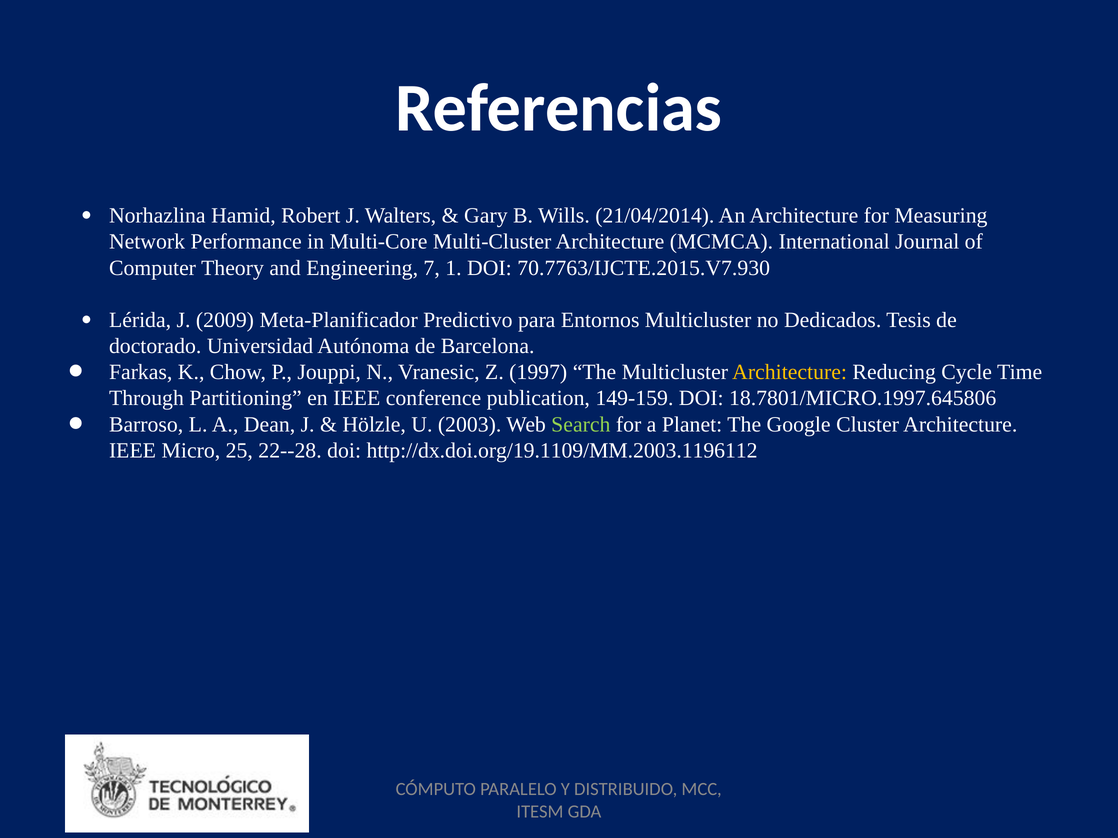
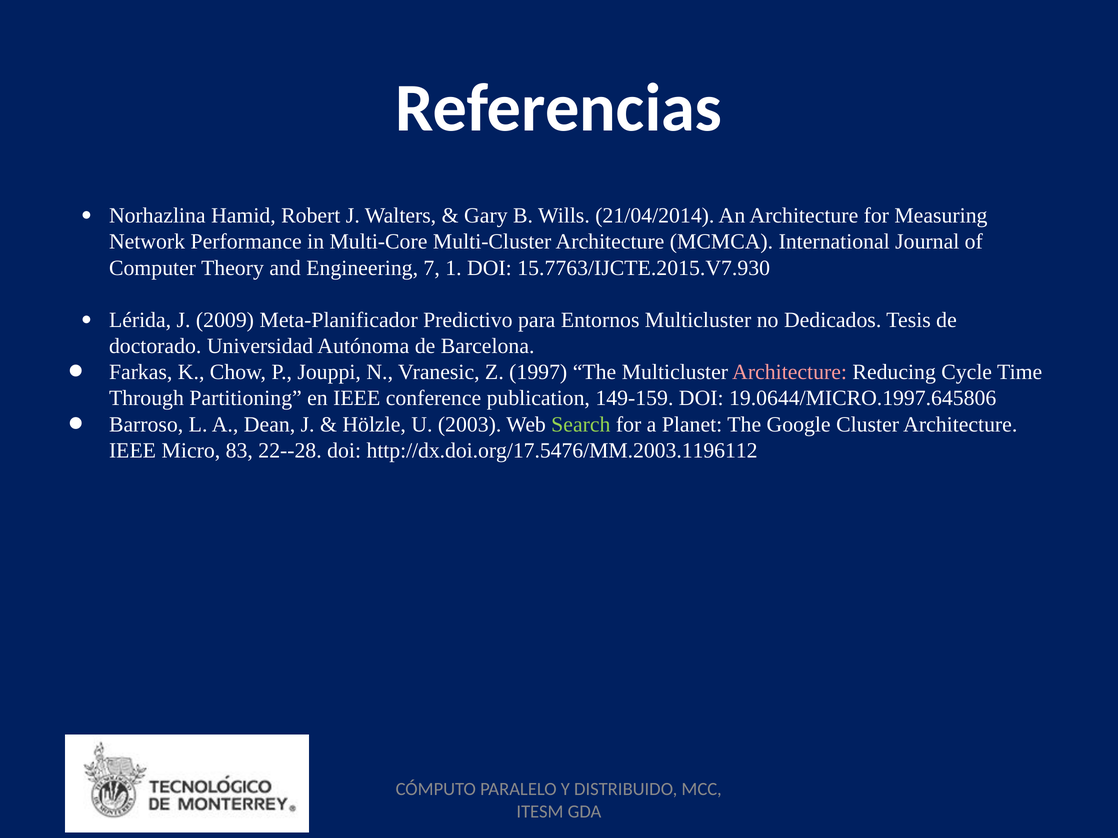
70.7763/IJCTE.2015.V7.930: 70.7763/IJCTE.2015.V7.930 -> 15.7763/IJCTE.2015.V7.930
Architecture at (790, 372) colour: yellow -> pink
18.7801/MICRO.1997.645806: 18.7801/MICRO.1997.645806 -> 19.0644/MICRO.1997.645806
25: 25 -> 83
http://dx.doi.org/19.1109/MM.2003.1196112: http://dx.doi.org/19.1109/MM.2003.1196112 -> http://dx.doi.org/17.5476/MM.2003.1196112
